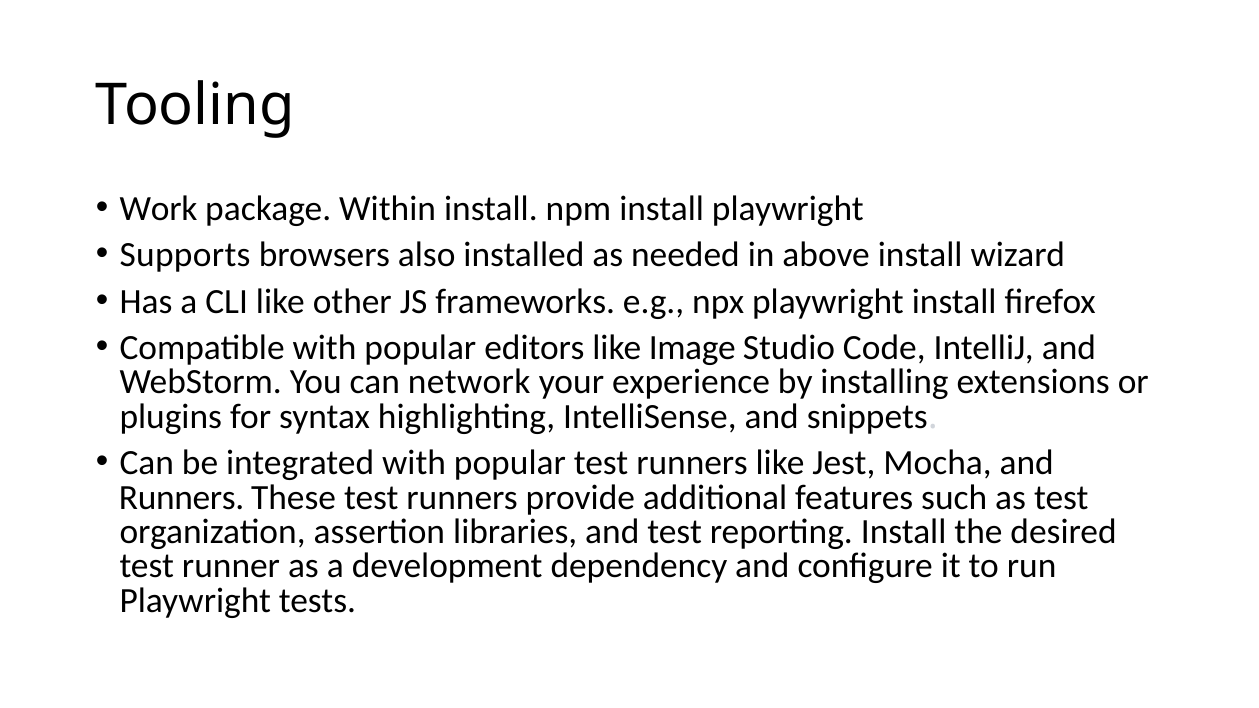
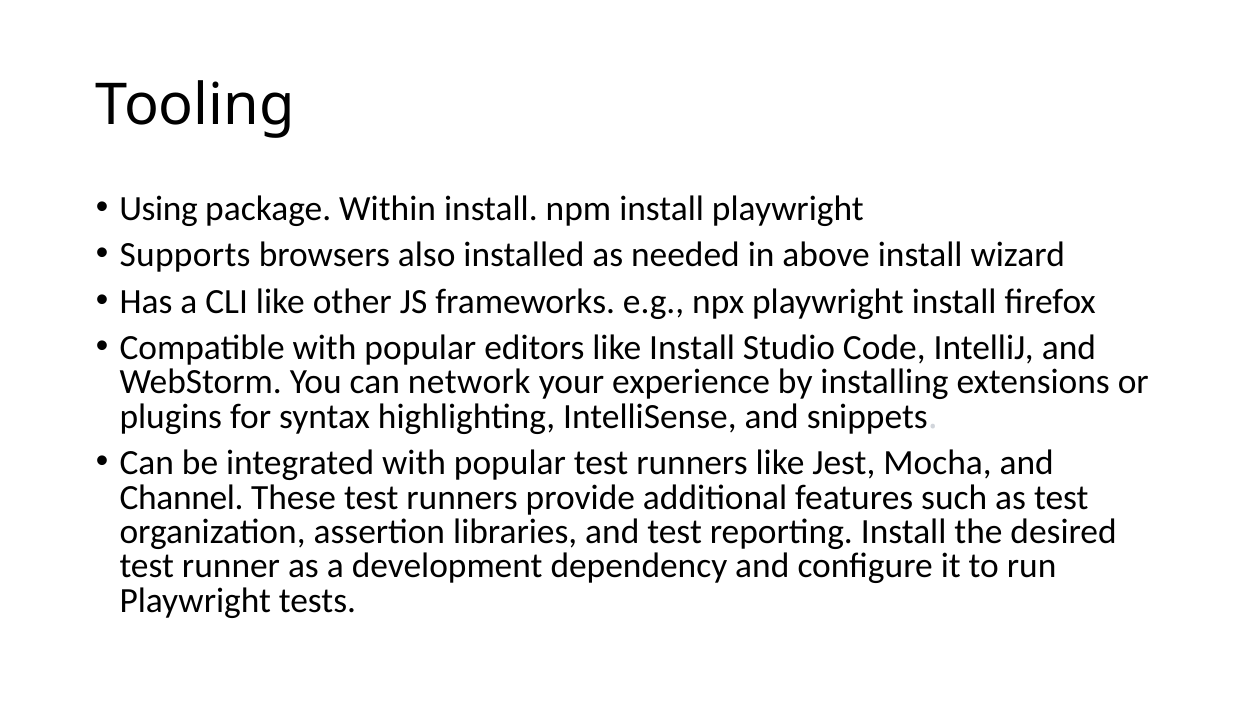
Work: Work -> Using
like Image: Image -> Install
Runners at (182, 497): Runners -> Channel
